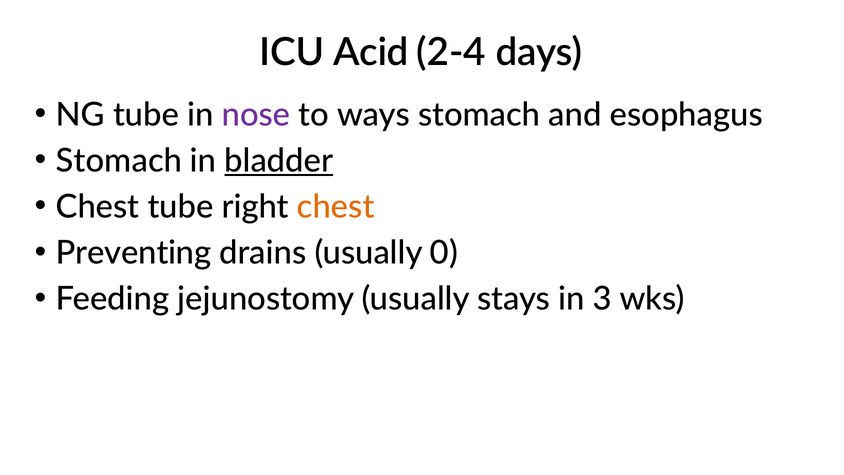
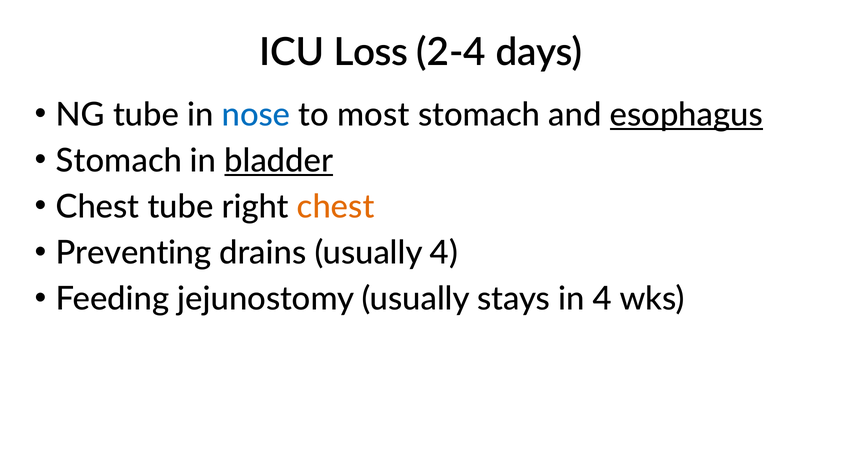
Acid: Acid -> Loss
nose colour: purple -> blue
ways: ways -> most
esophagus underline: none -> present
usually 0: 0 -> 4
in 3: 3 -> 4
